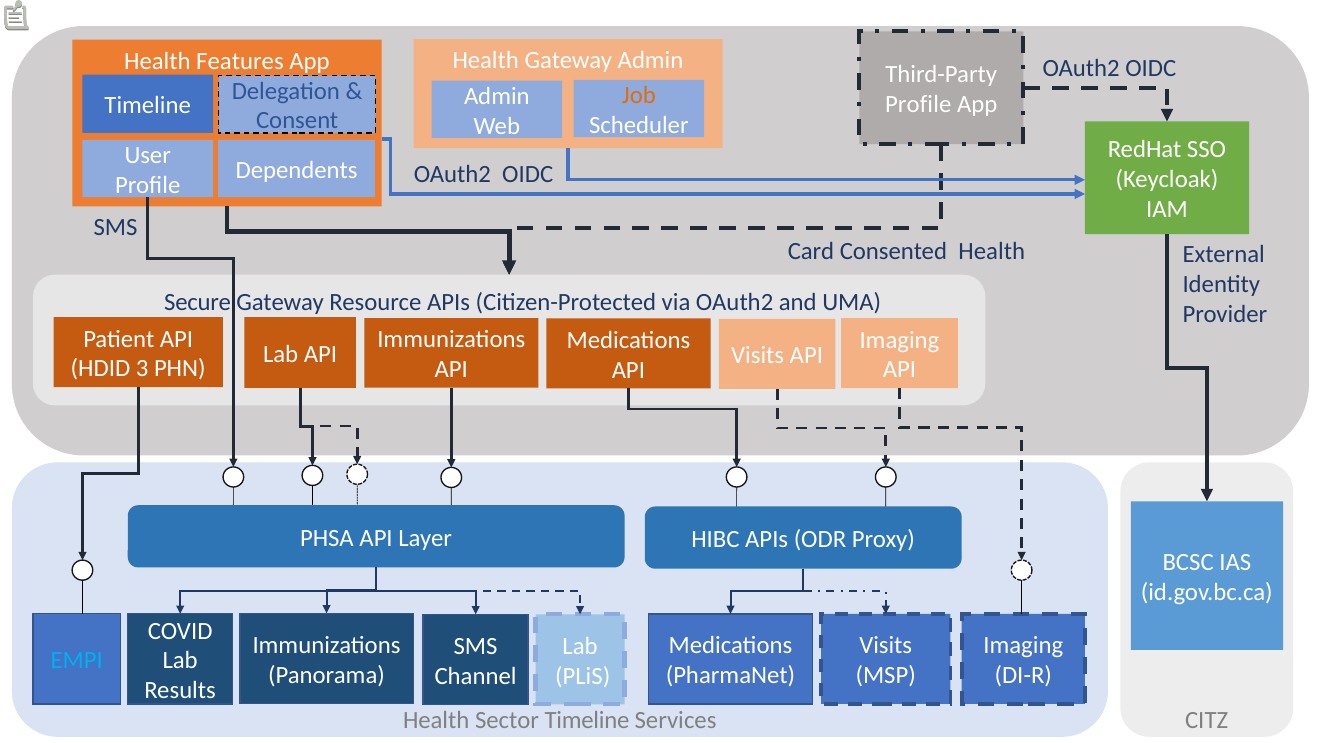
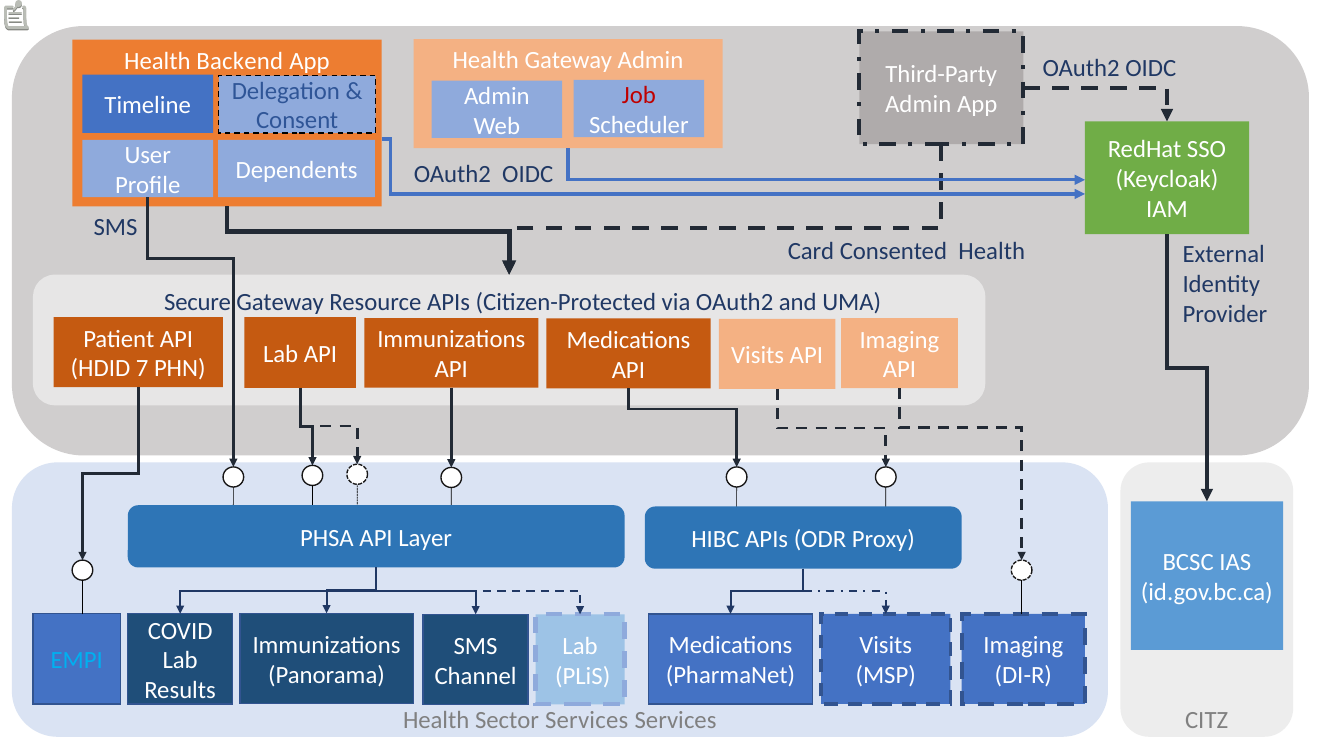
Features: Features -> Backend
Job colour: orange -> red
Profile at (918, 104): Profile -> Admin
3: 3 -> 7
Sector Timeline: Timeline -> Services
